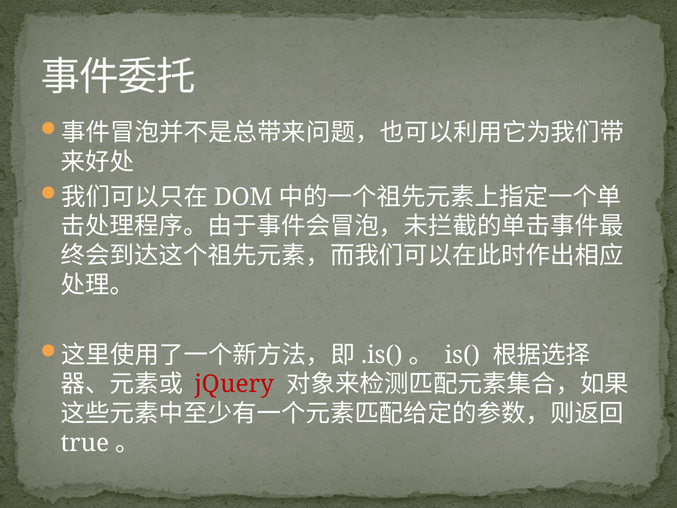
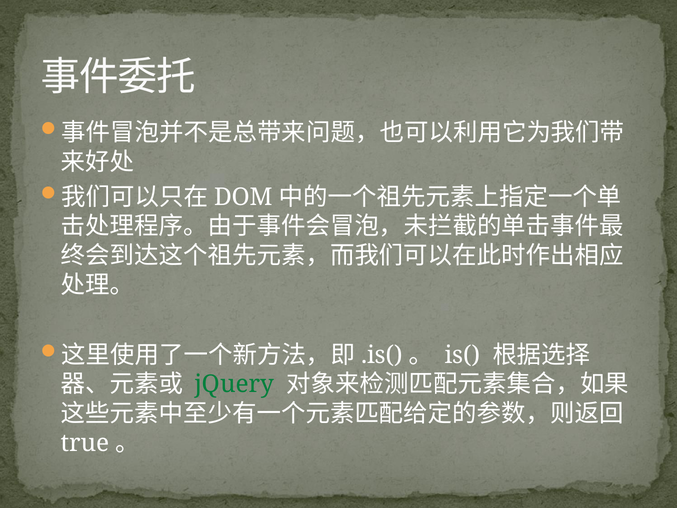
jQuery colour: red -> green
